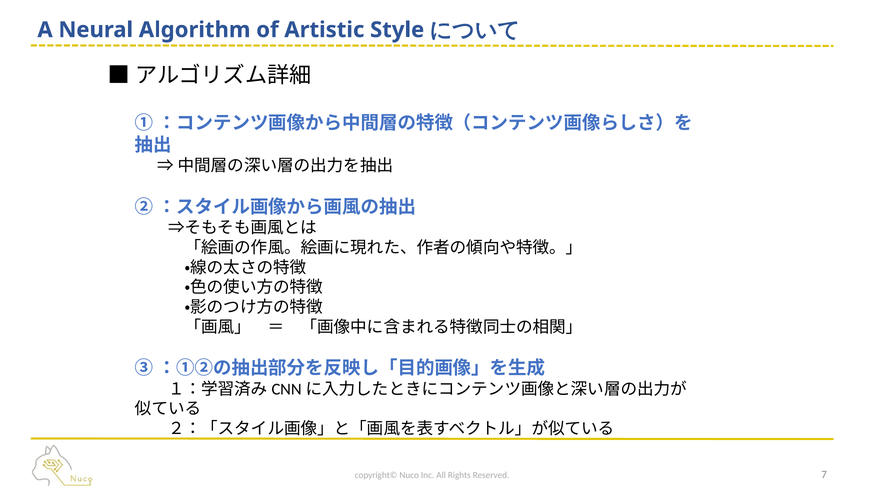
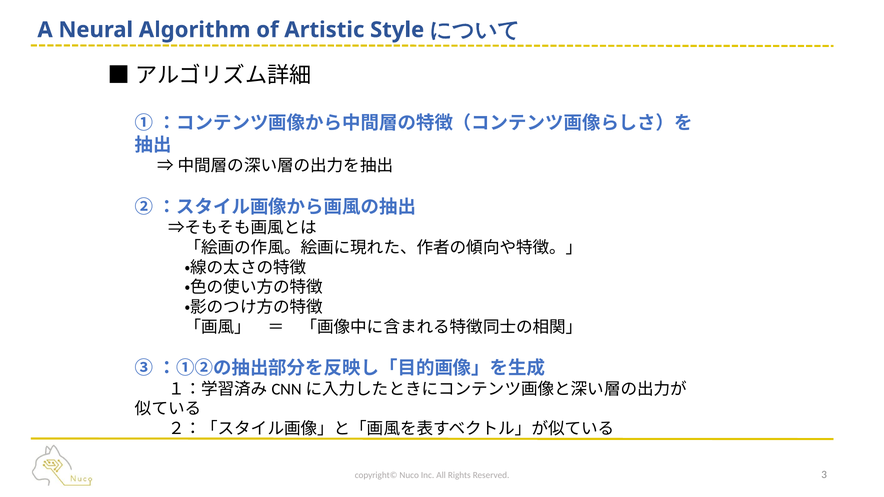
7: 7 -> 3
